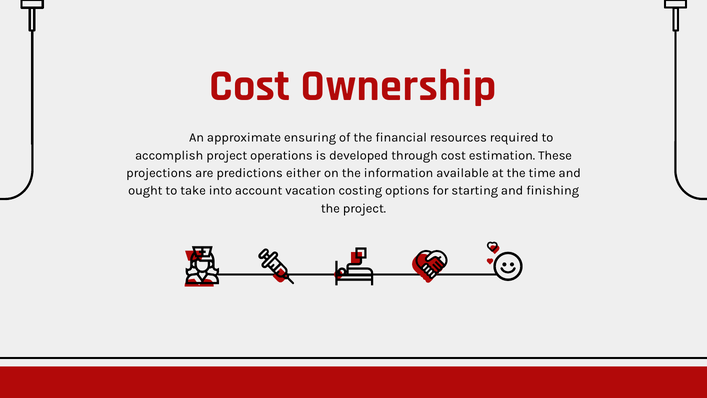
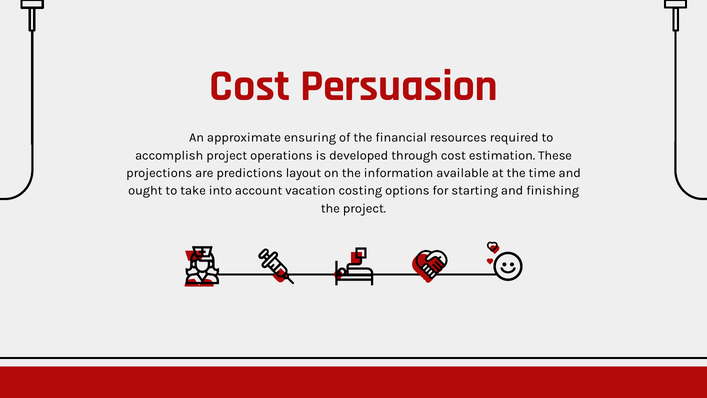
Ownership: Ownership -> Persuasion
either: either -> layout
